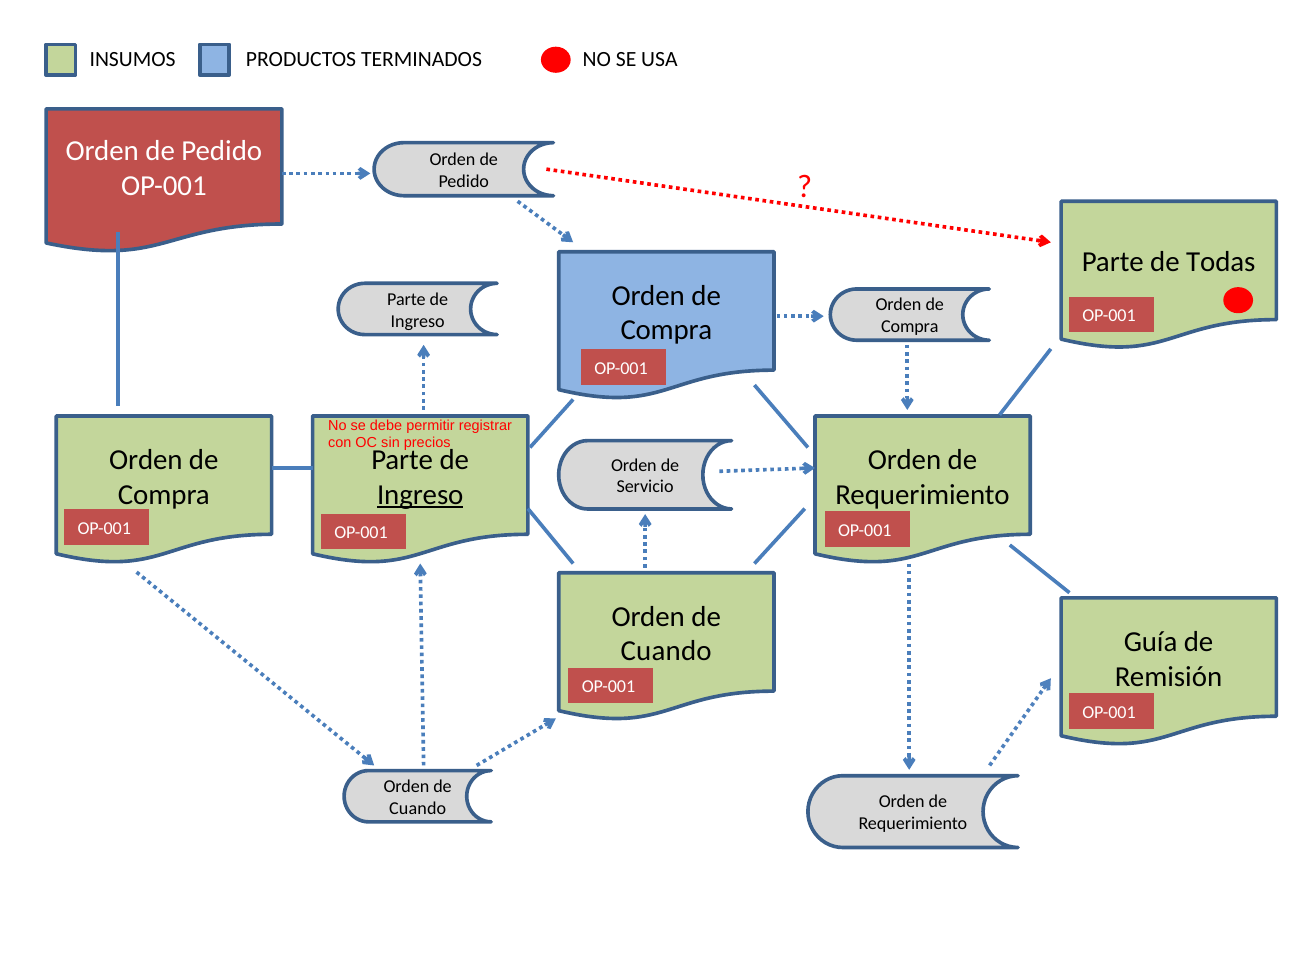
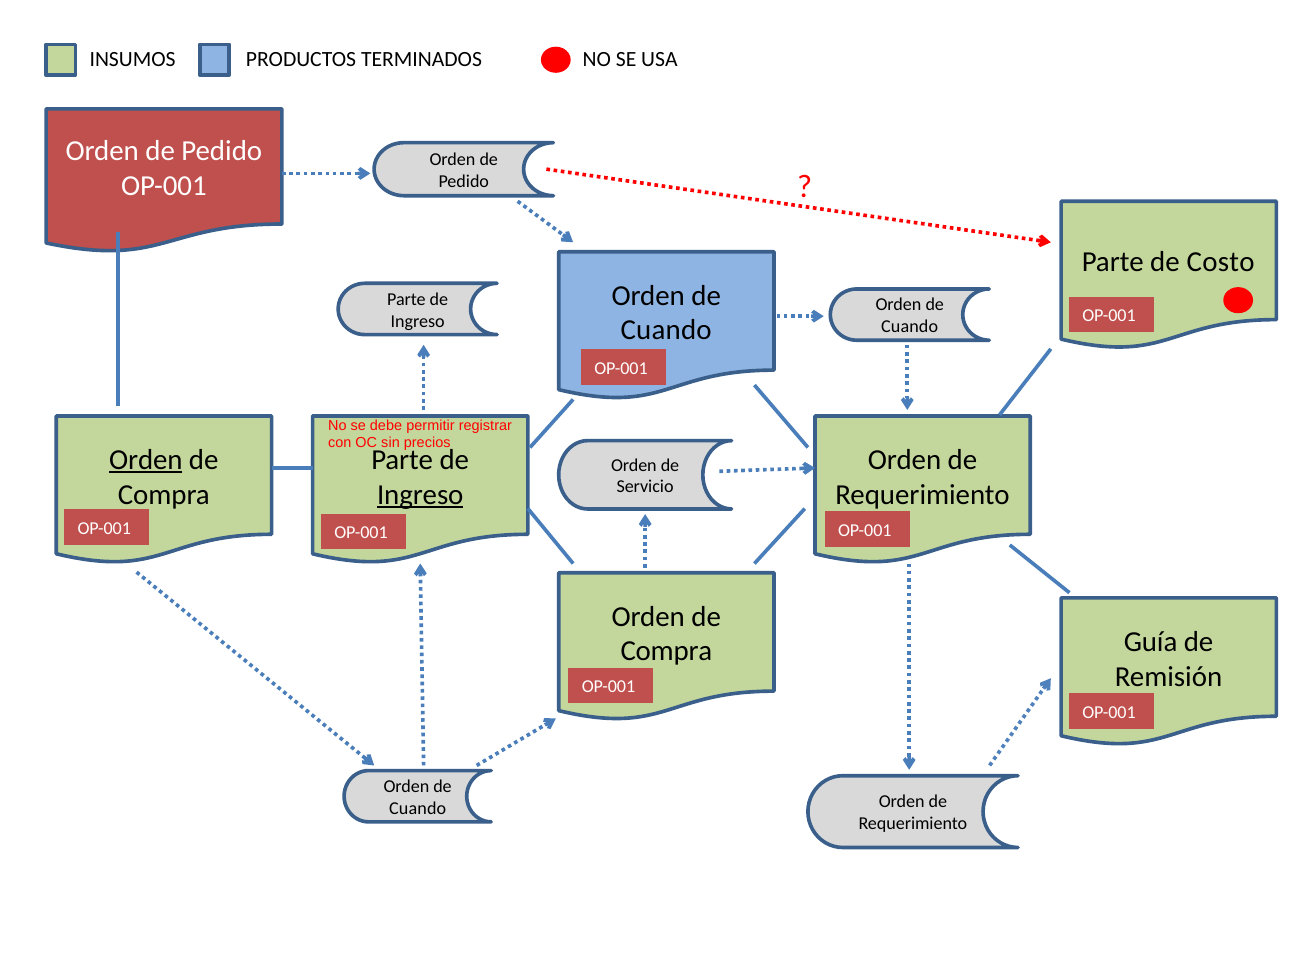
Todas: Todas -> Costo
Compra at (666, 330): Compra -> Cuando
Compra at (910, 327): Compra -> Cuando
Orden at (146, 460) underline: none -> present
Cuando at (666, 651): Cuando -> Compra
